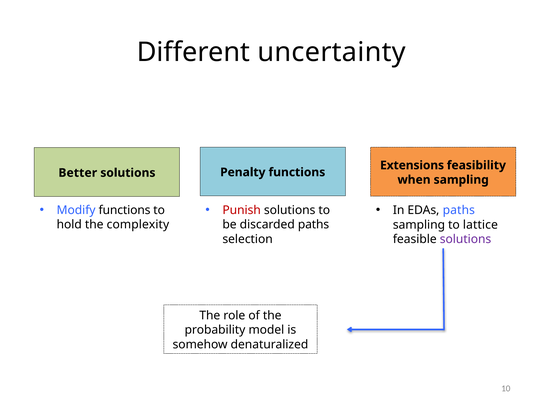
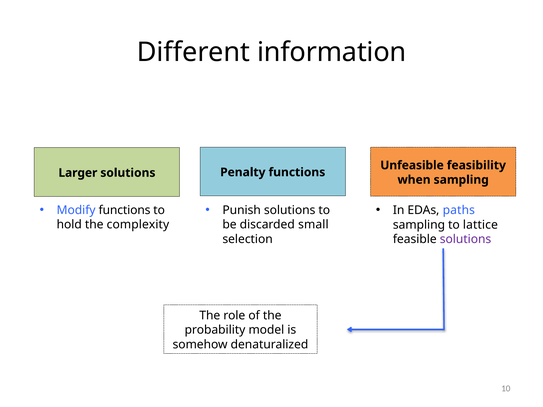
uncertainty: uncertainty -> information
Extensions: Extensions -> Unfeasible
Better: Better -> Larger
Punish colour: red -> black
discarded paths: paths -> small
